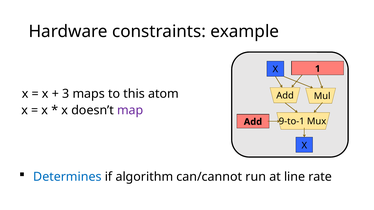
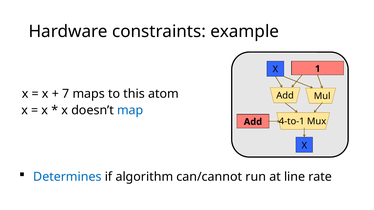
3: 3 -> 7
map colour: purple -> blue
9-to-1: 9-to-1 -> 4-to-1
